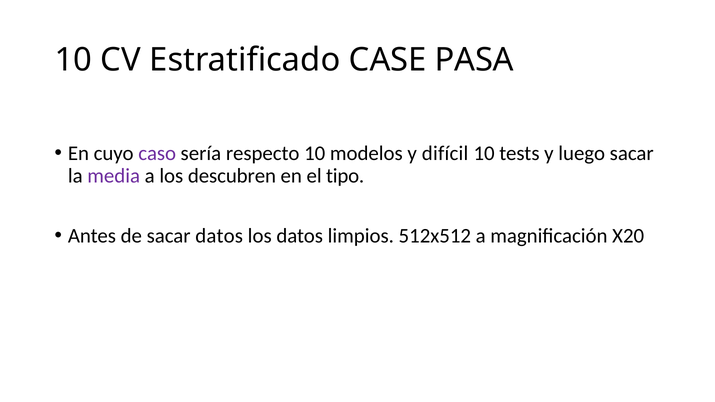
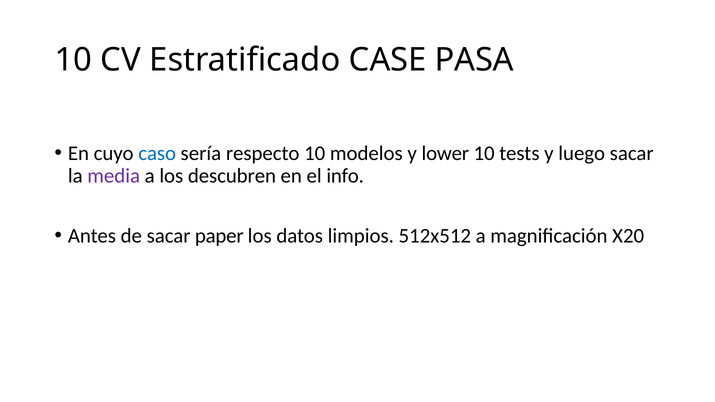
caso colour: purple -> blue
difícil: difícil -> lower
tipo: tipo -> info
sacar datos: datos -> paper
